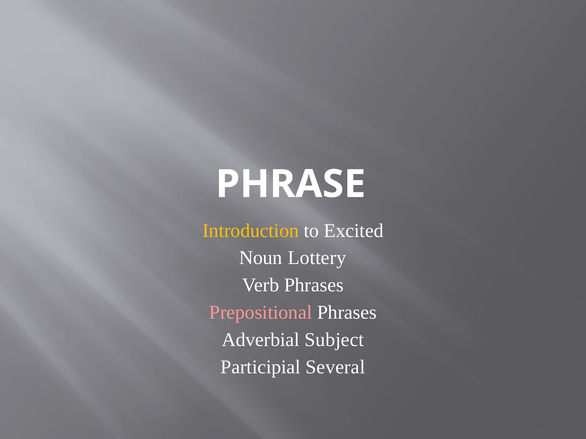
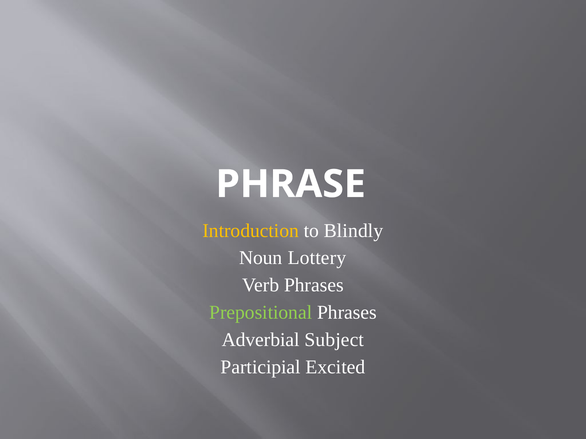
Excited: Excited -> Blindly
Prepositional colour: pink -> light green
Several: Several -> Excited
